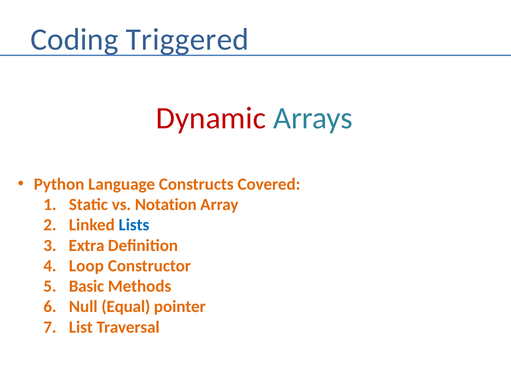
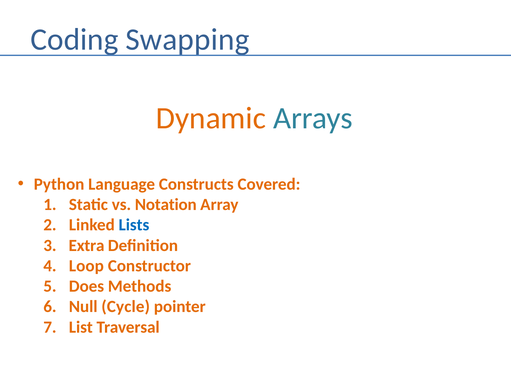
Triggered: Triggered -> Swapping
Dynamic colour: red -> orange
Basic: Basic -> Does
Equal: Equal -> Cycle
